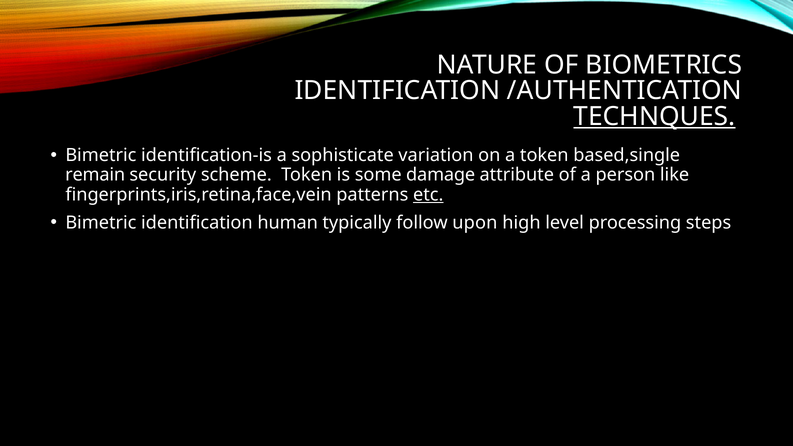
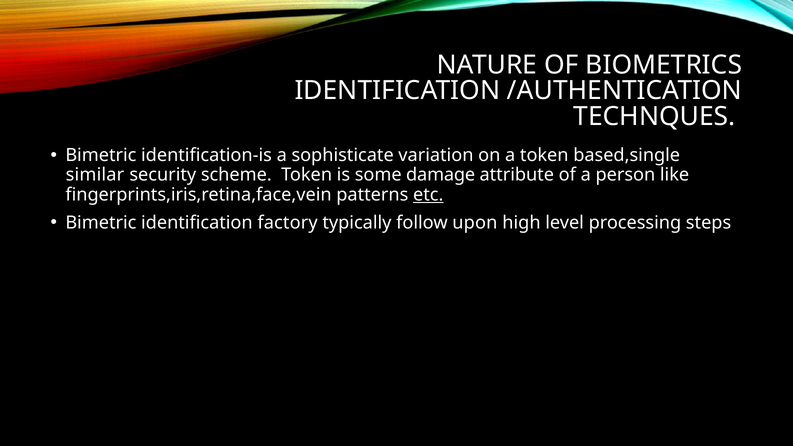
TECHNQUES underline: present -> none
remain: remain -> similar
human: human -> factory
